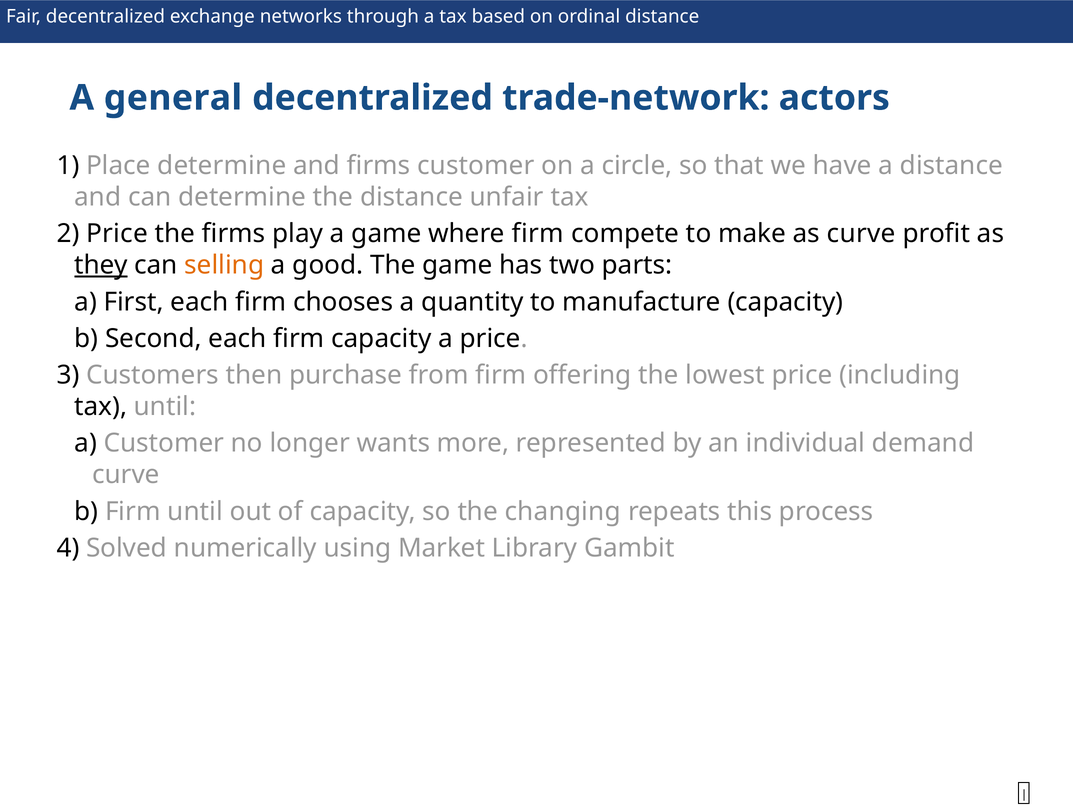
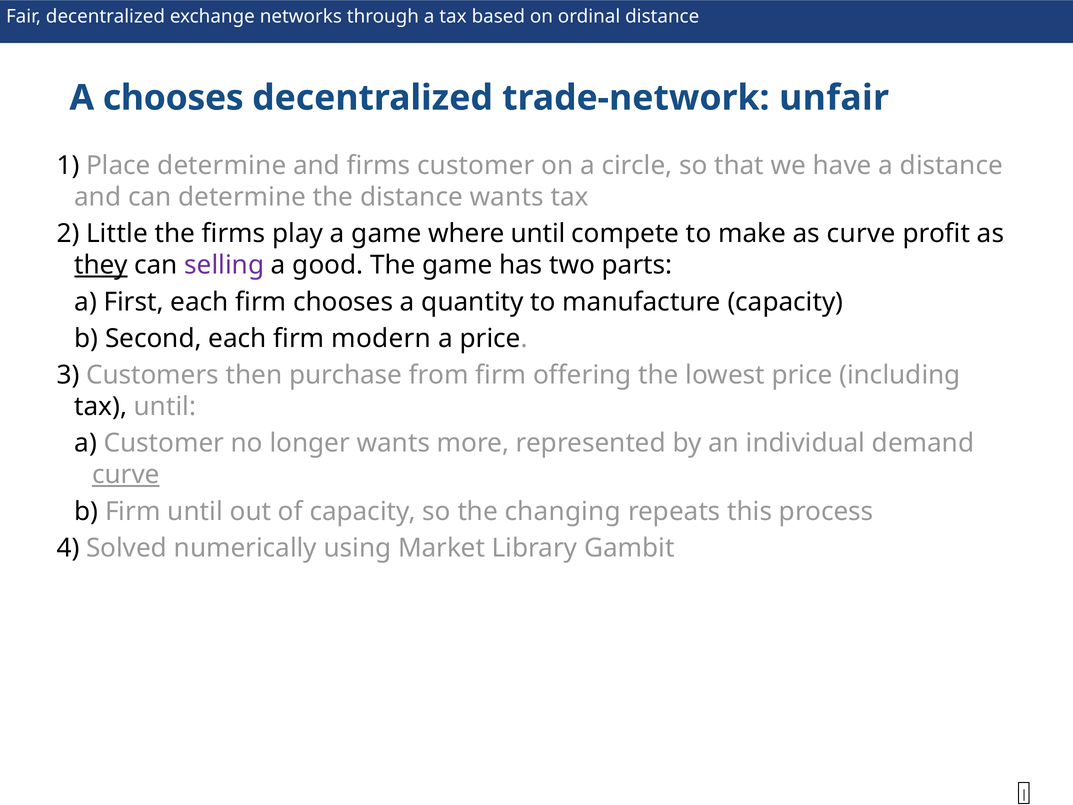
A general: general -> chooses
actors: actors -> unfair
distance unfair: unfair -> wants
Price at (117, 234): Price -> Little
where firm: firm -> until
selling colour: orange -> purple
firm capacity: capacity -> modern
curve at (126, 475) underline: none -> present
